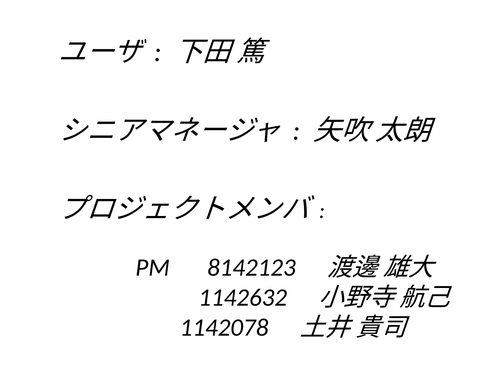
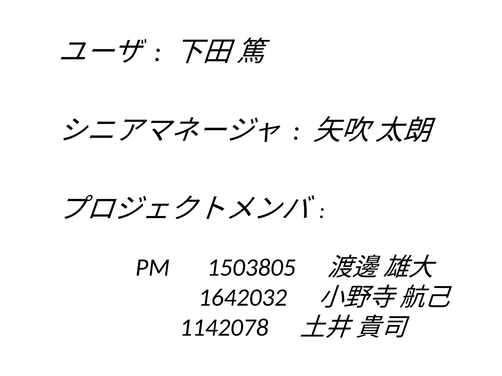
8142123: 8142123 -> 1503805
1142632: 1142632 -> 1642032
